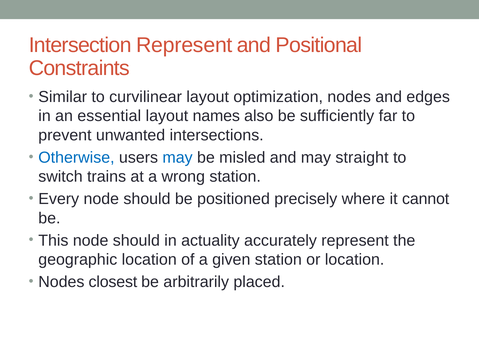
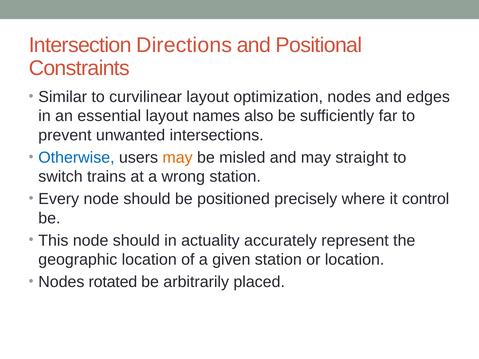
Intersection Represent: Represent -> Directions
may at (178, 158) colour: blue -> orange
cannot: cannot -> control
closest: closest -> rotated
